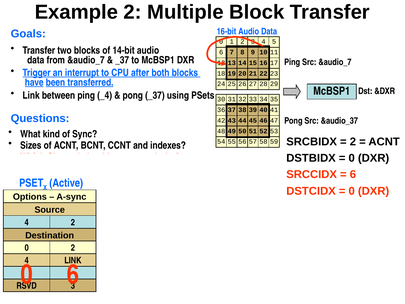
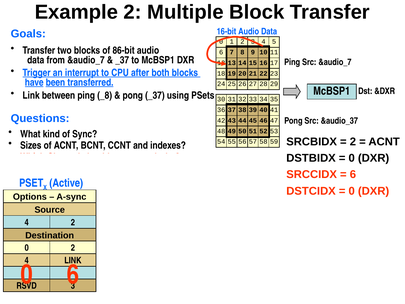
14-bit: 14-bit -> 86-bit
_4: _4 -> _8
